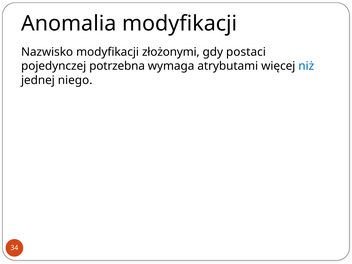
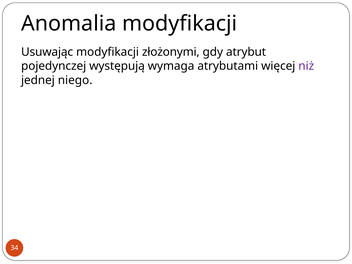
Nazwisko: Nazwisko -> Usuwając
postaci: postaci -> atrybut
potrzebna: potrzebna -> występują
niż colour: blue -> purple
